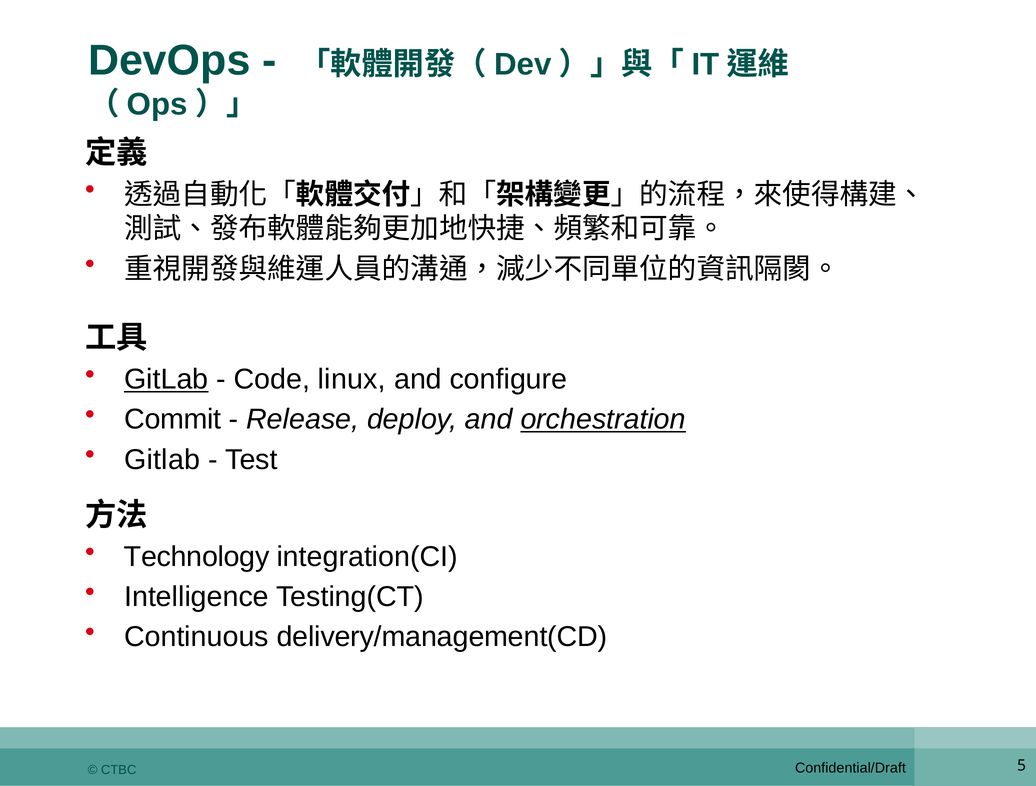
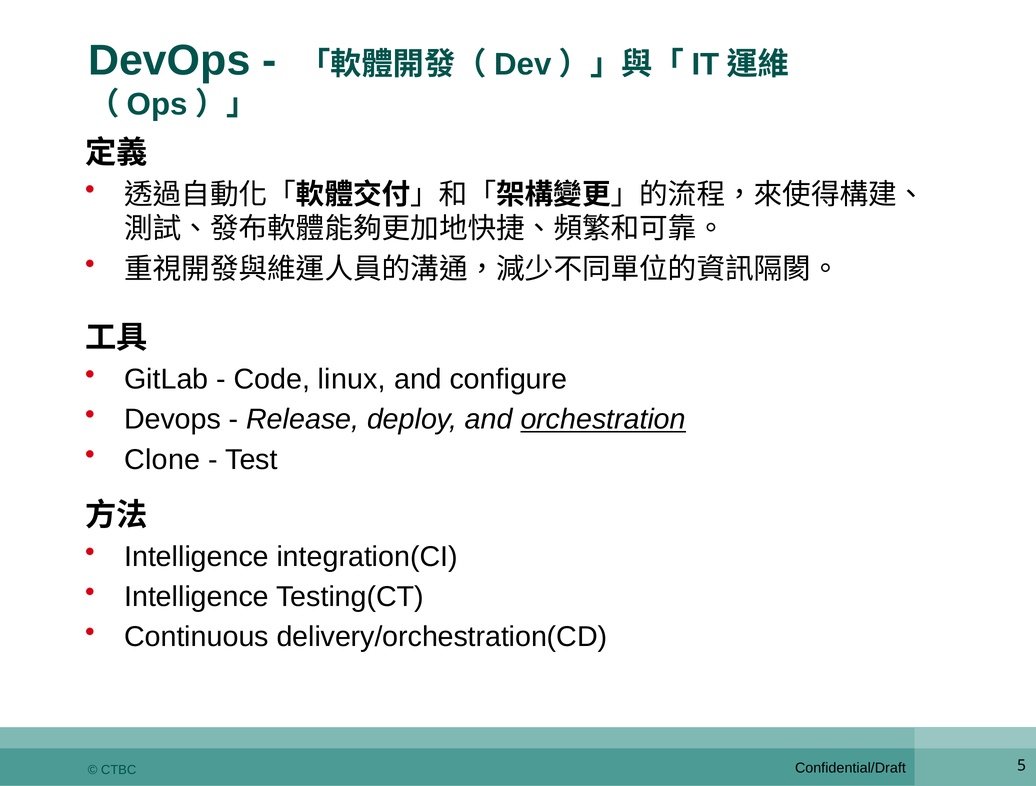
GitLab at (166, 379) underline: present -> none
Commit at (173, 419): Commit -> Devops
Gitlab at (162, 460): Gitlab -> Clone
Technology at (197, 557): Technology -> Intelligence
delivery/management(CD: delivery/management(CD -> delivery/orchestration(CD
